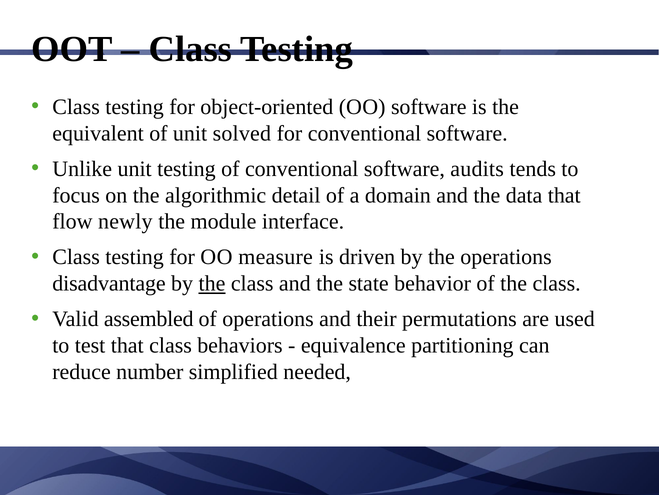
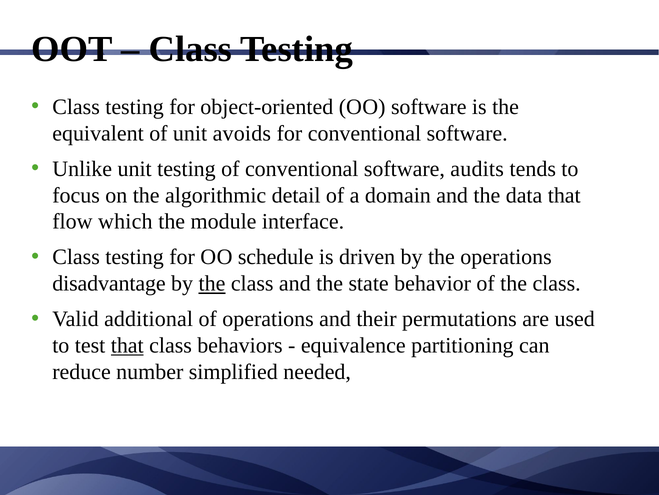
solved: solved -> avoids
newly: newly -> which
measure: measure -> schedule
assembled: assembled -> additional
that at (127, 345) underline: none -> present
